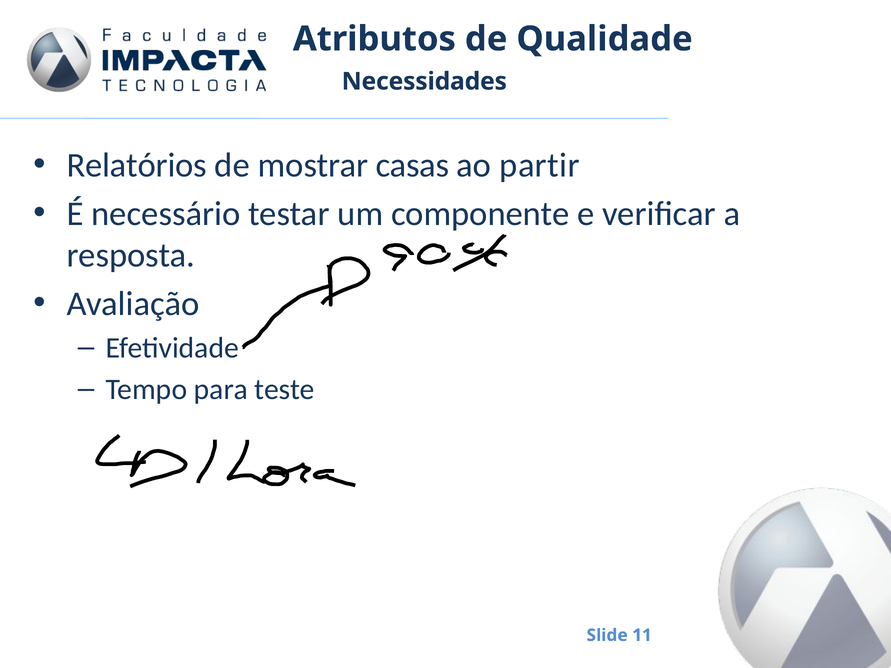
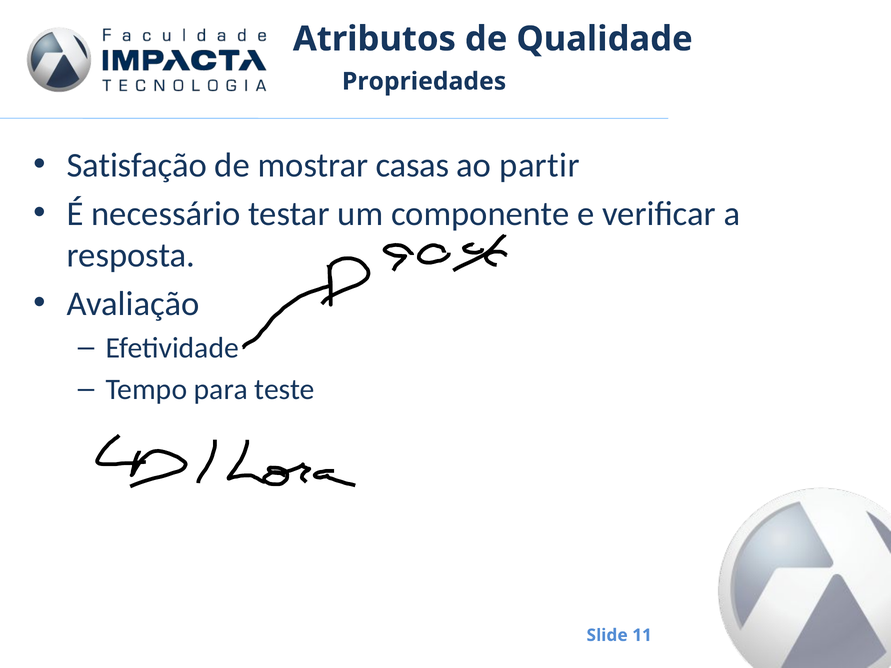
Necessidades: Necessidades -> Propriedades
Relatórios: Relatórios -> Satisfação
